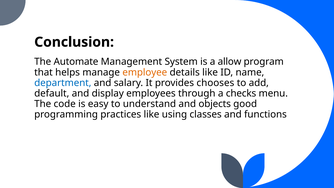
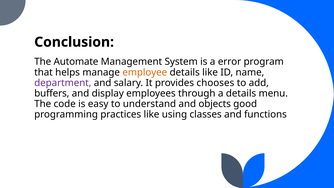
allow: allow -> error
department colour: blue -> purple
default: default -> buffers
a checks: checks -> details
